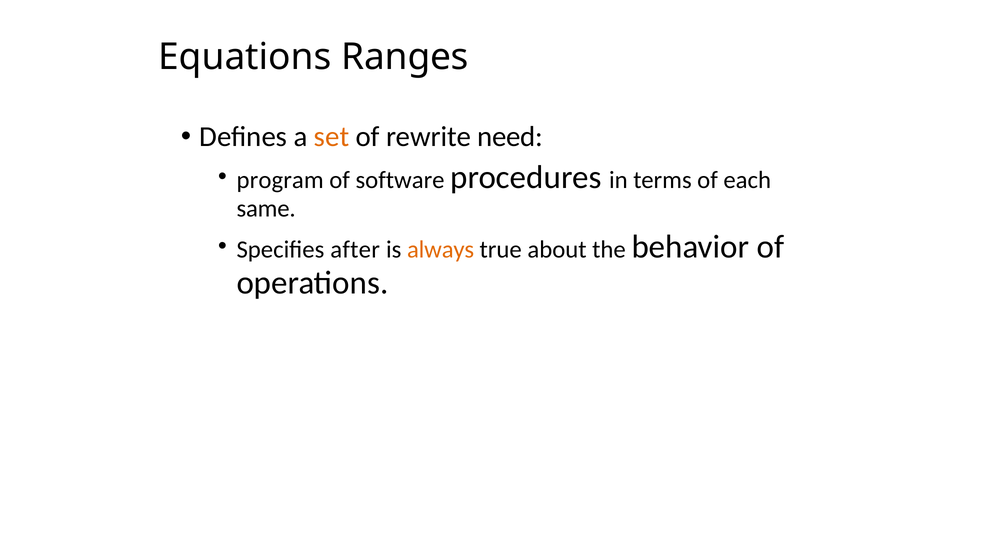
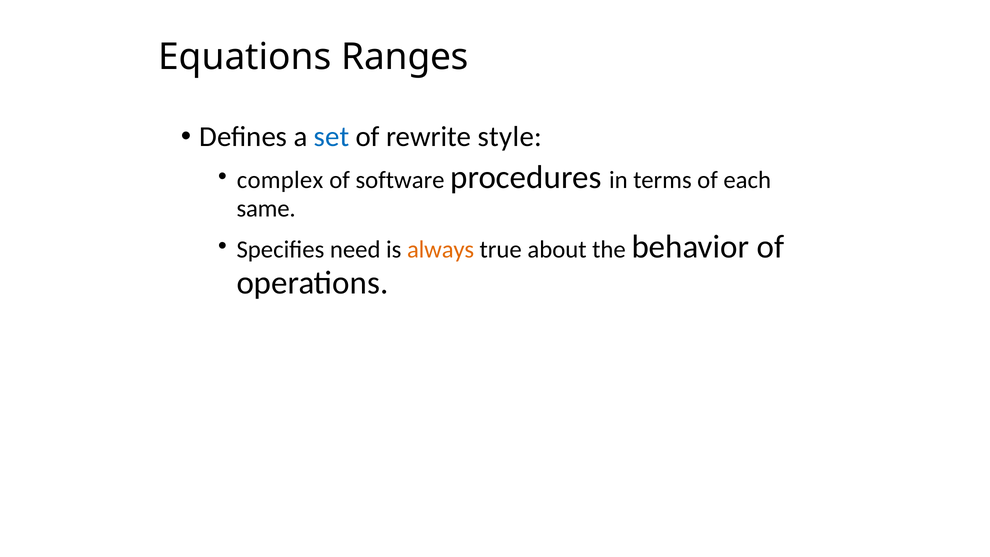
set colour: orange -> blue
need: need -> style
program: program -> complex
after: after -> need
